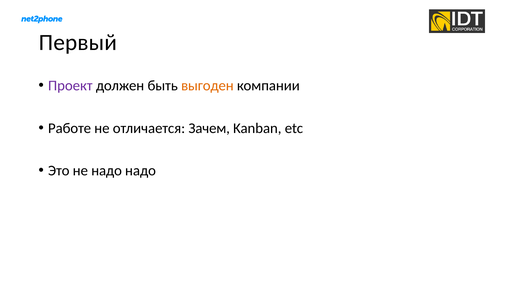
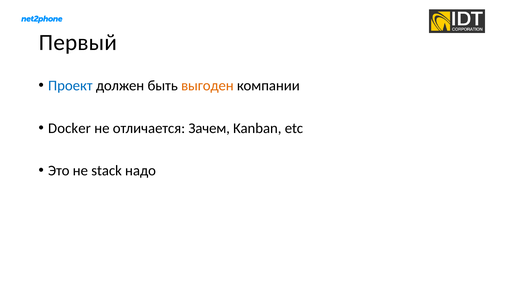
Проект colour: purple -> blue
Работе: Работе -> Docker
не надо: надо -> stack
